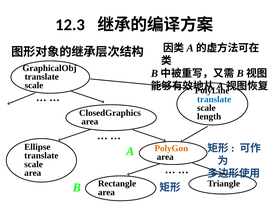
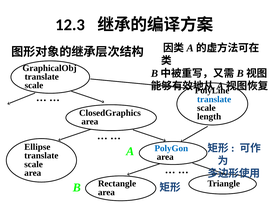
PolyGon colour: orange -> blue
